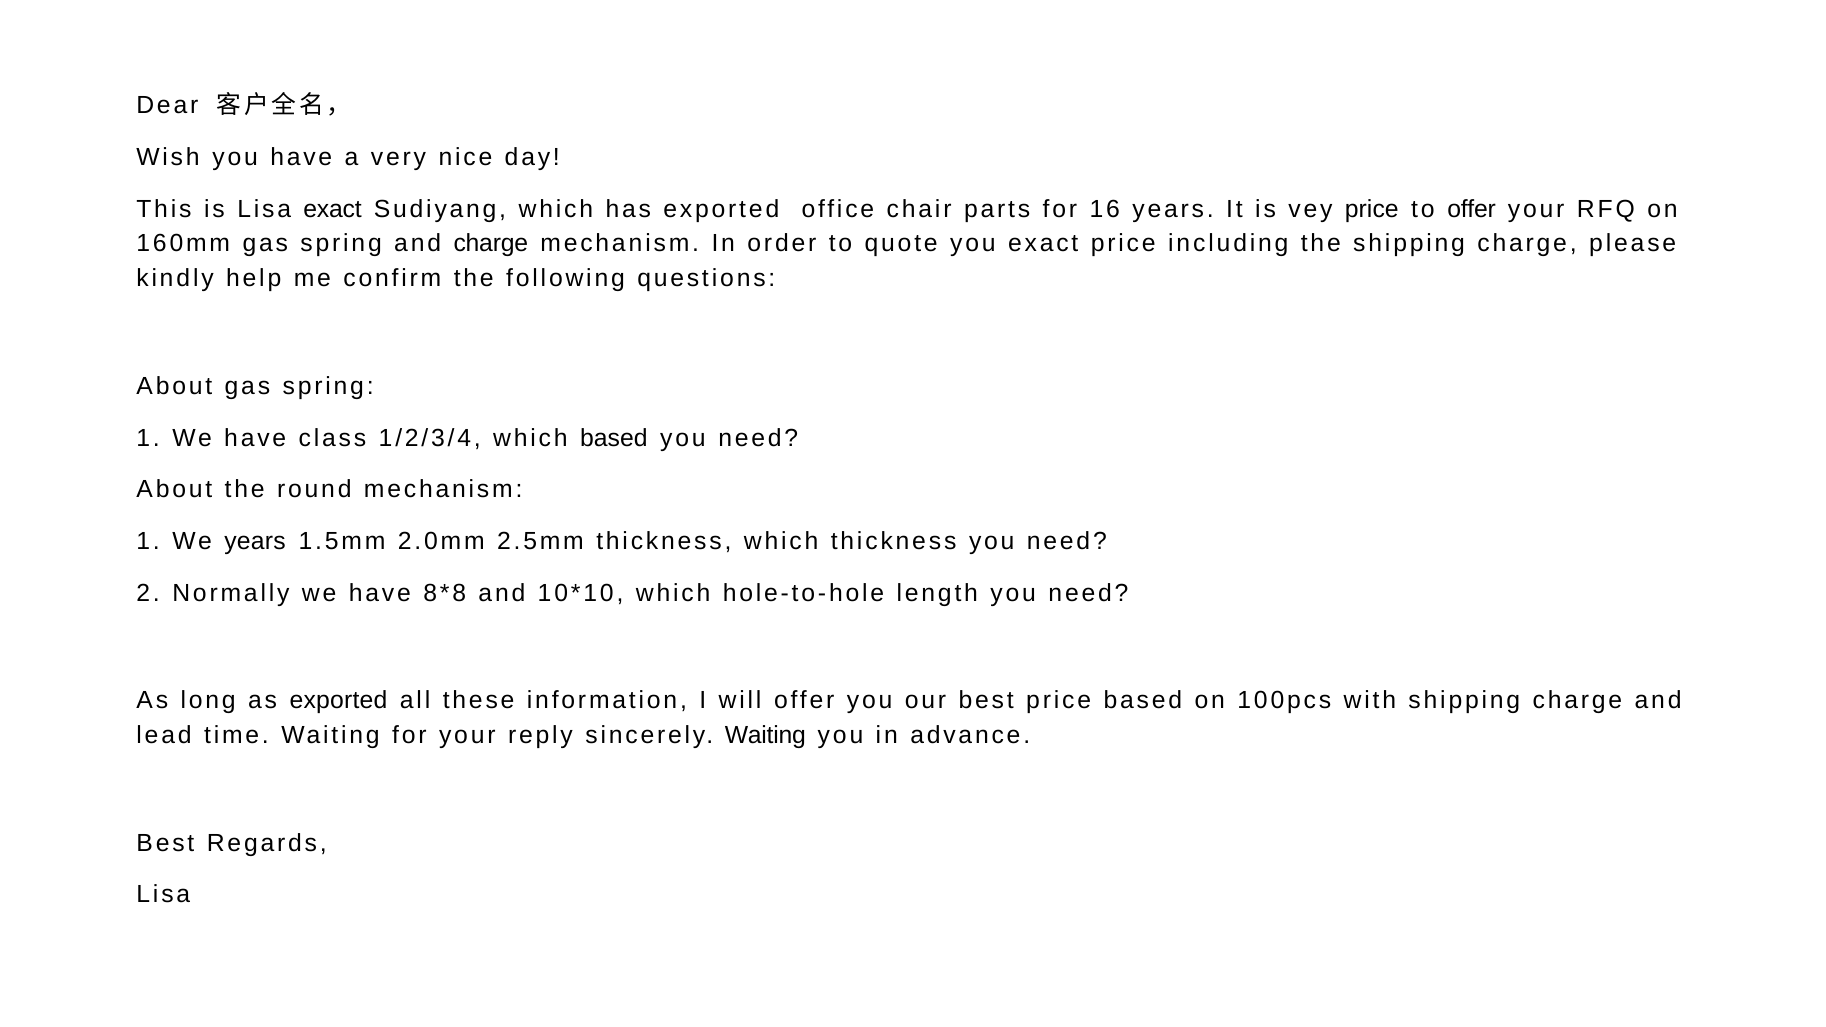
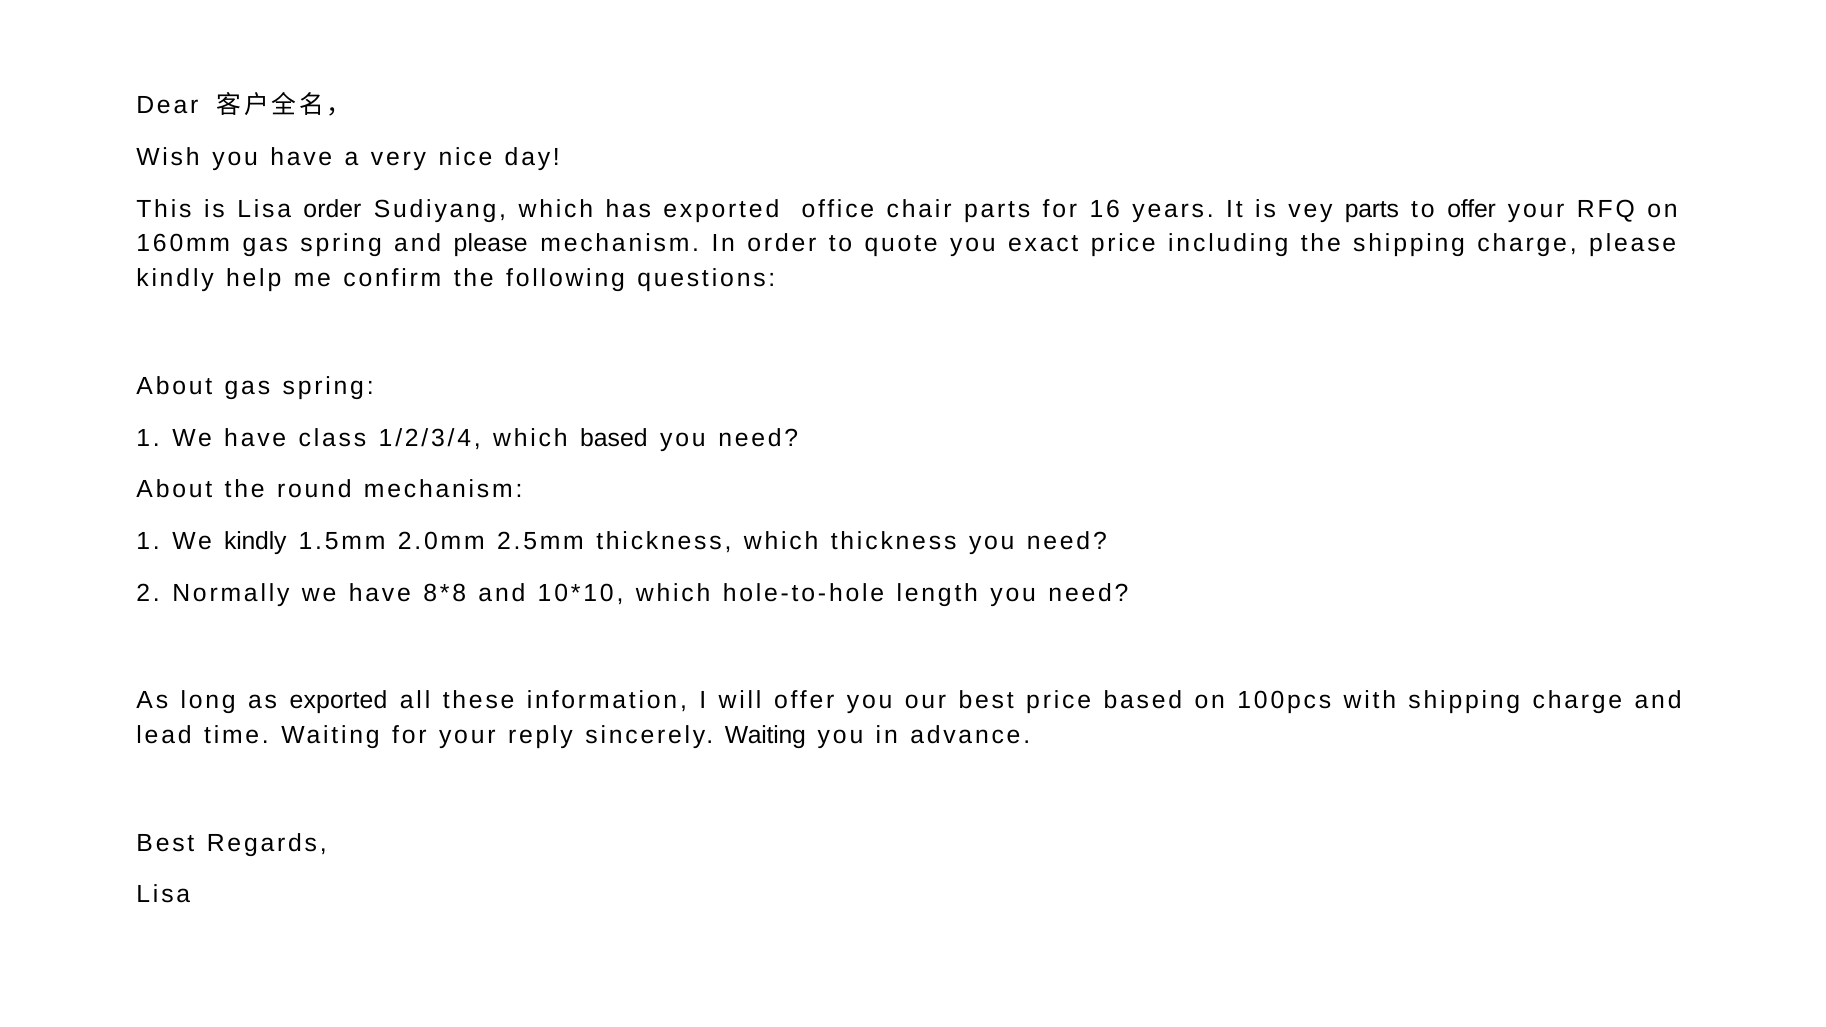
Lisa exact: exact -> order
vey price: price -> parts
and charge: charge -> please
We years: years -> kindly
